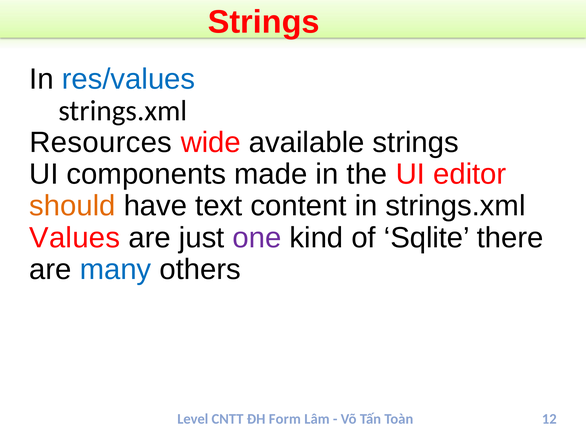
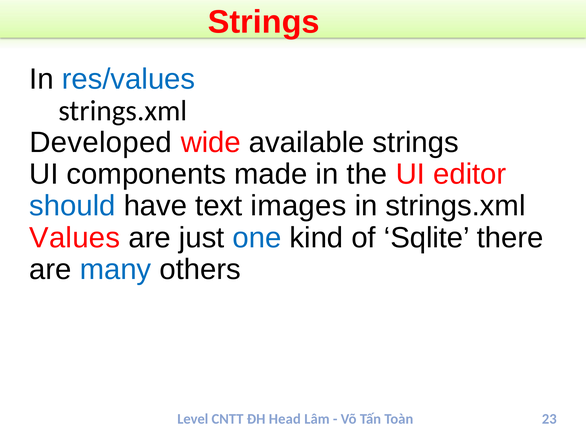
Resources: Resources -> Developed
should colour: orange -> blue
content: content -> images
one colour: purple -> blue
Form: Form -> Head
12: 12 -> 23
